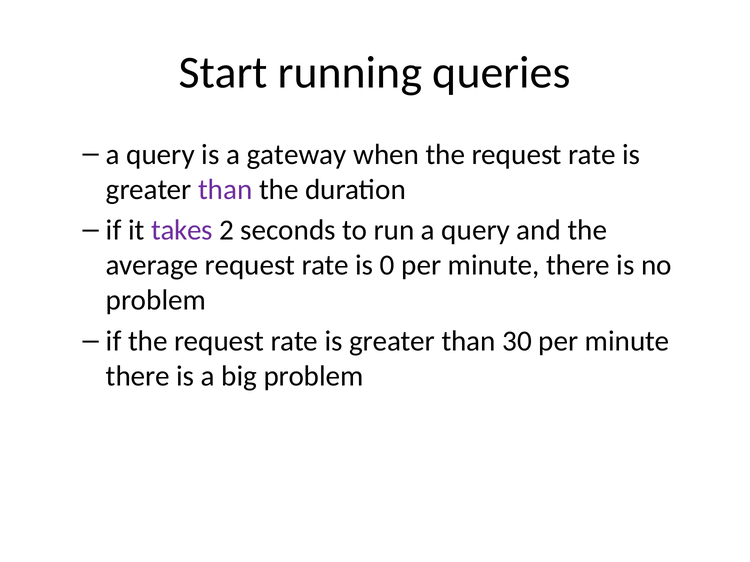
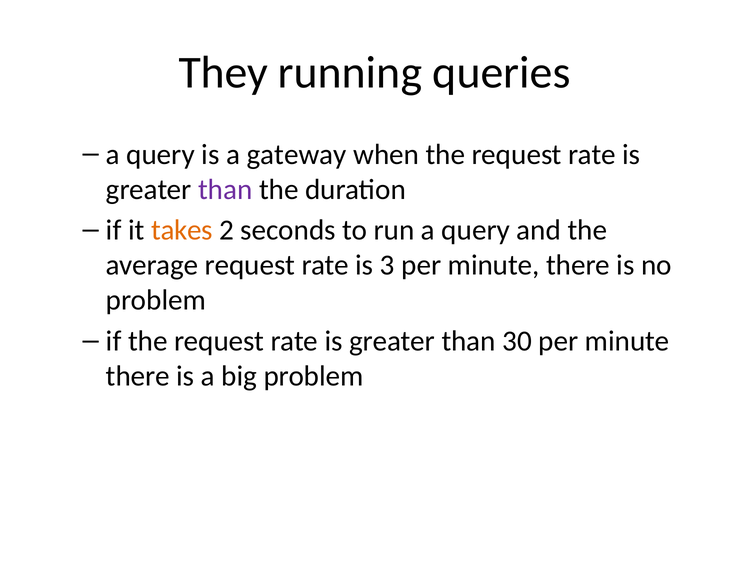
Start: Start -> They
takes colour: purple -> orange
0: 0 -> 3
